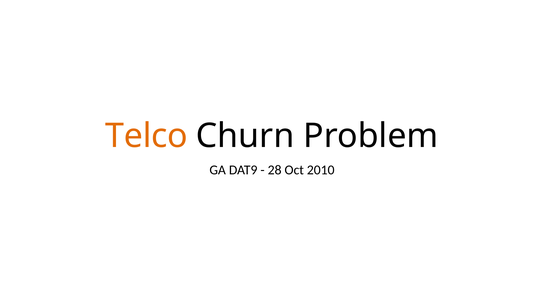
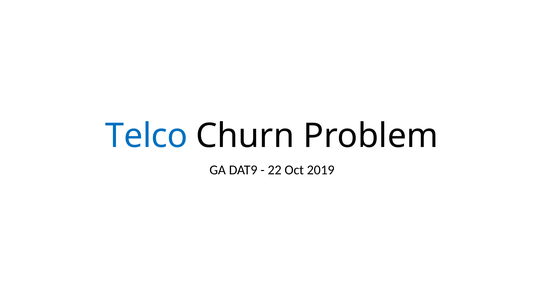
Telco colour: orange -> blue
28: 28 -> 22
2010: 2010 -> 2019
